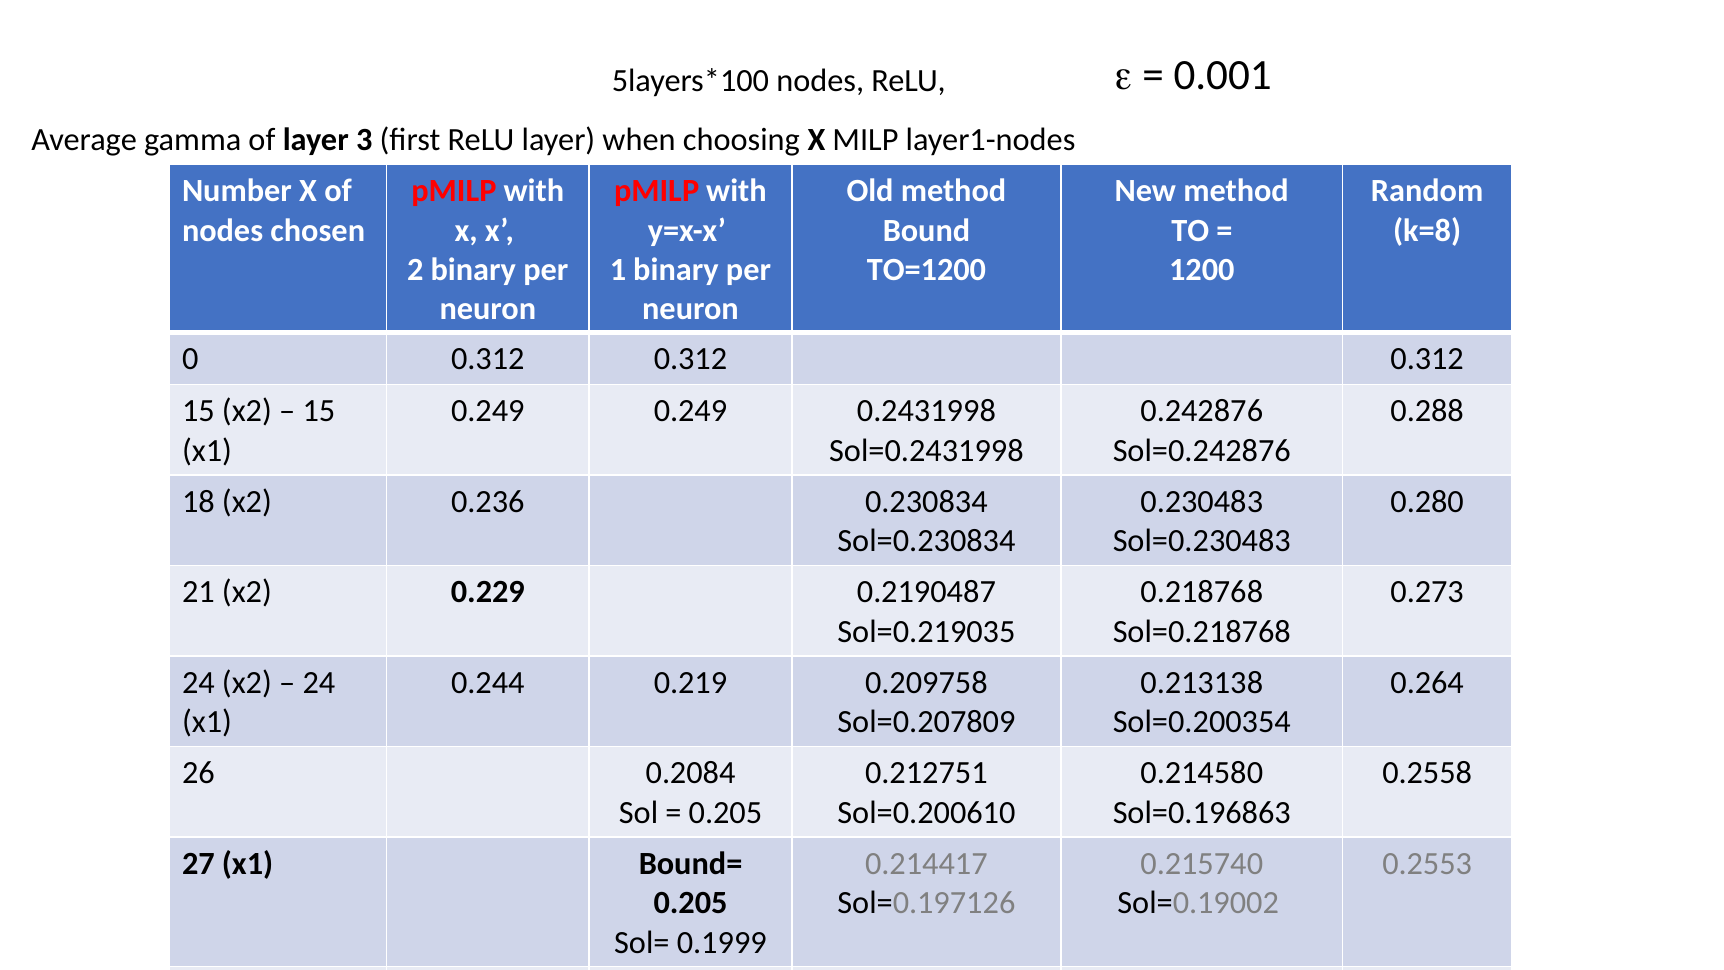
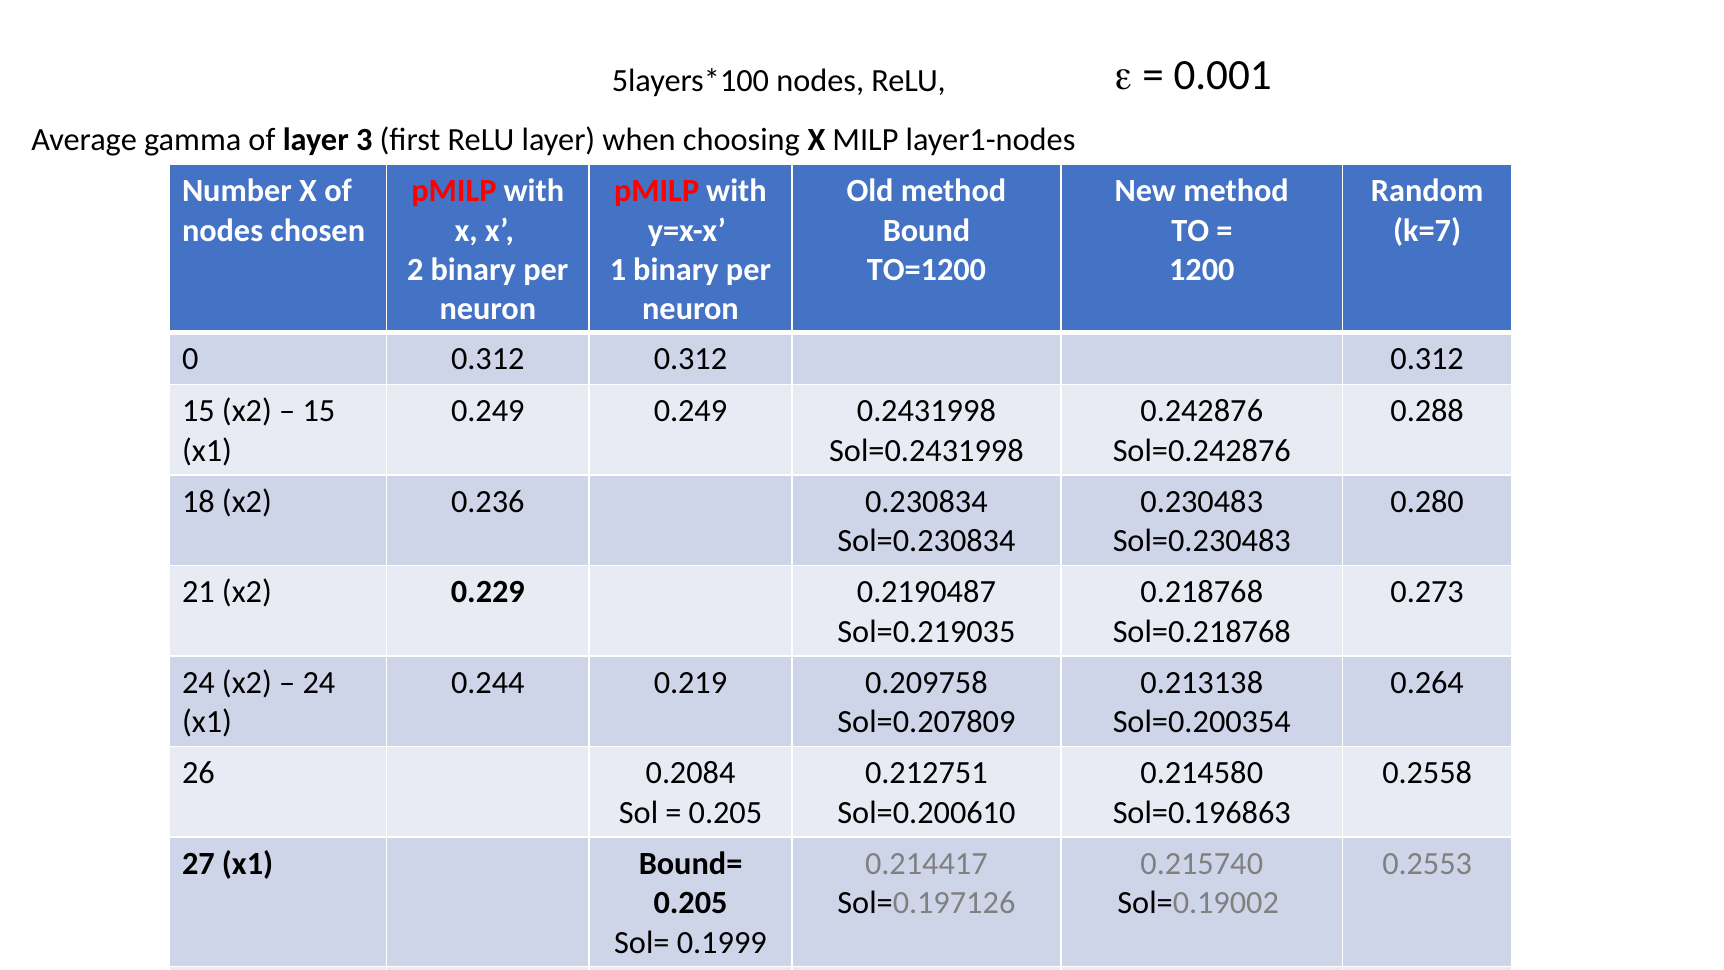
k=8: k=8 -> k=7
